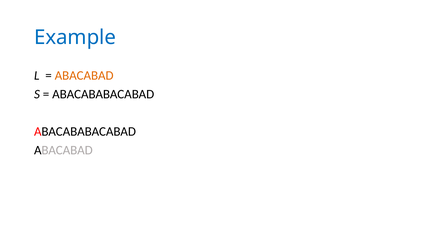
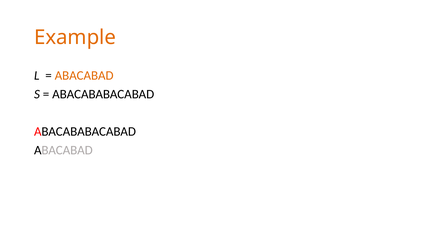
Example colour: blue -> orange
